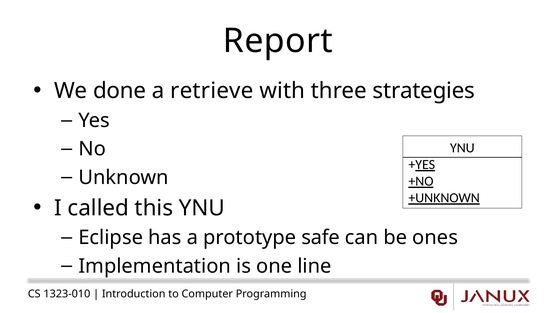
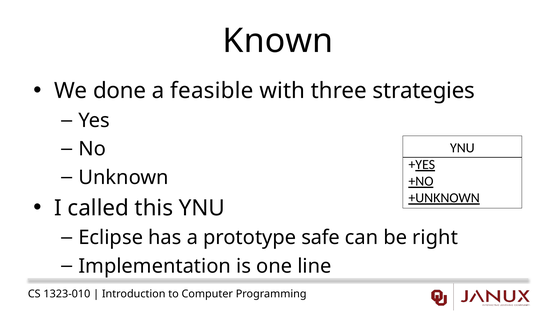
Report: Report -> Known
retrieve: retrieve -> feasible
ones: ones -> right
